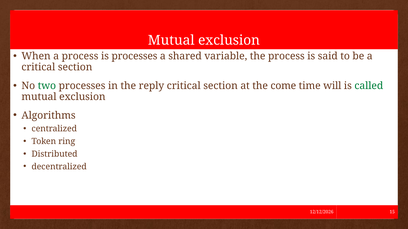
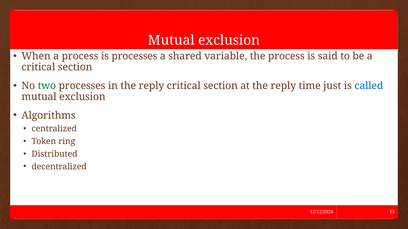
at the come: come -> reply
will: will -> just
called colour: green -> blue
